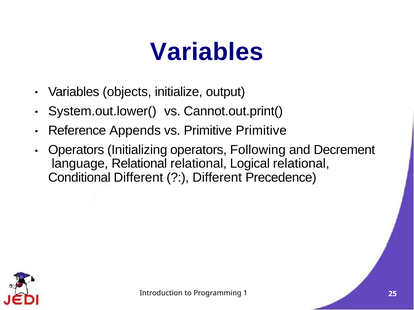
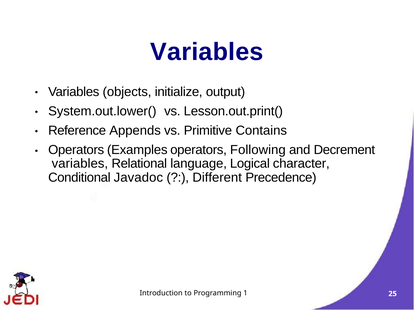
Cannot.out.print(: Cannot.out.print( -> Lesson.out.print(
Primitive Primitive: Primitive -> Contains
Initializing: Initializing -> Examples
language at (80, 164): language -> variables
Relational relational: relational -> language
Logical relational: relational -> character
Conditional Different: Different -> Javadoc
